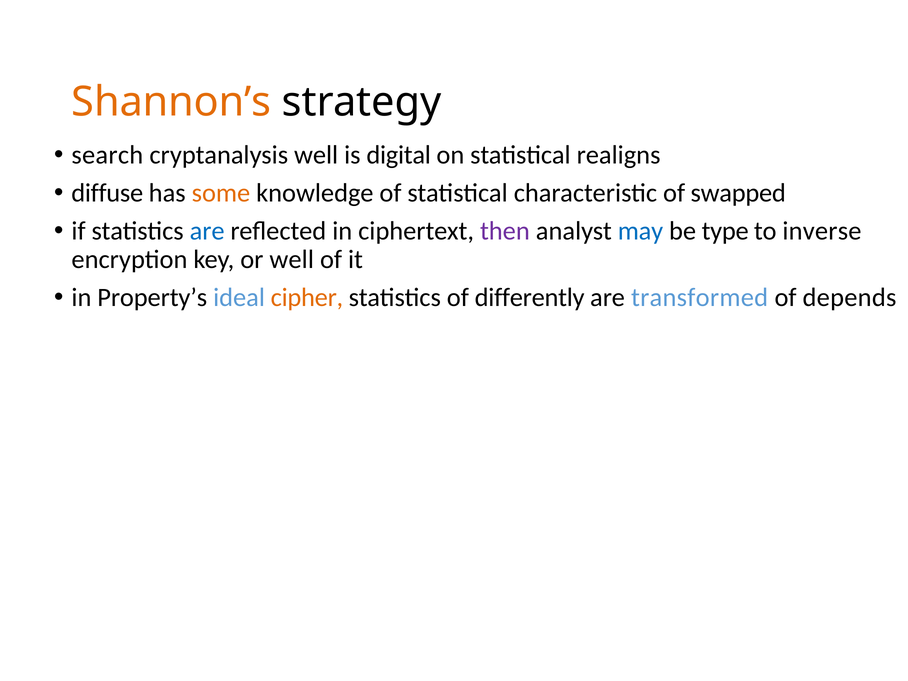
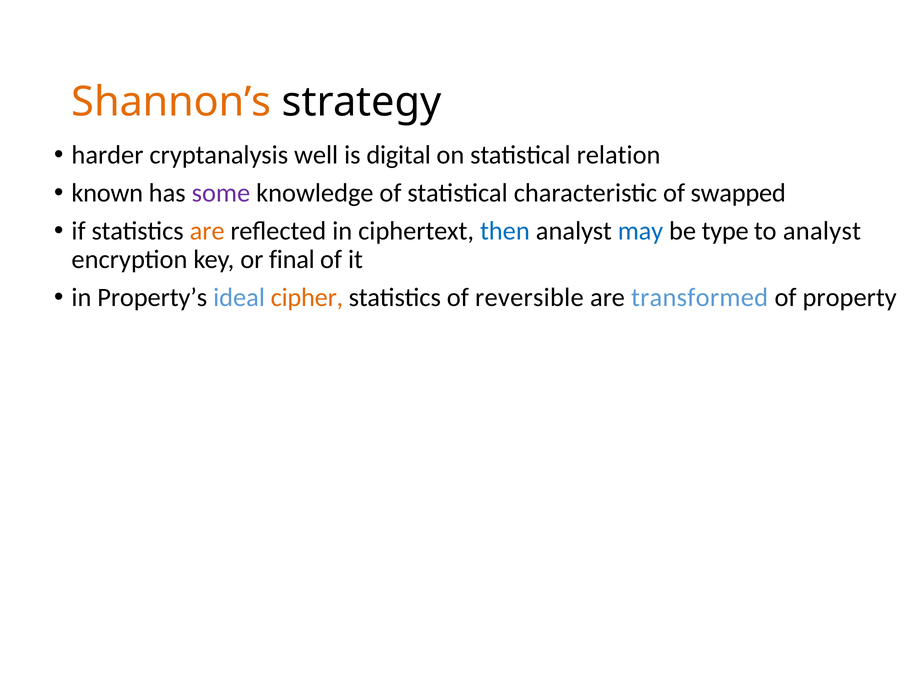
search: search -> harder
realigns: realigns -> relation
diffuse: diffuse -> known
some colour: orange -> purple
are at (207, 231) colour: blue -> orange
then colour: purple -> blue
to inverse: inverse -> analyst
or well: well -> final
differently: differently -> reversible
depends: depends -> property
